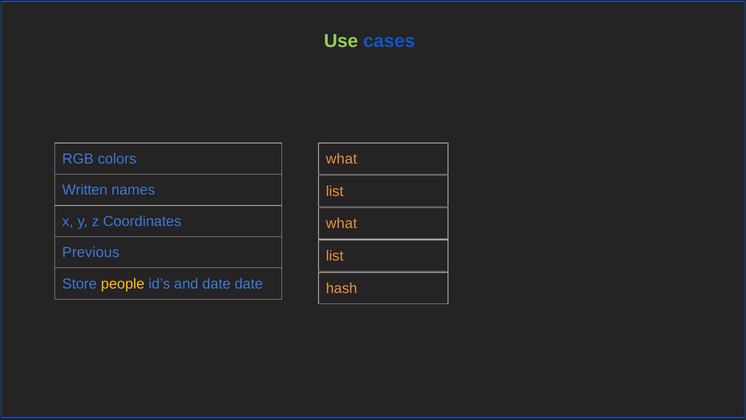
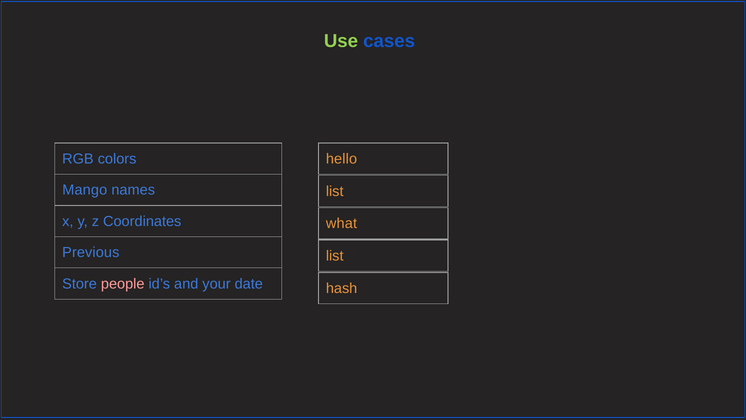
what at (342, 159): what -> hello
Written: Written -> Mango
people colour: yellow -> pink
and date: date -> your
